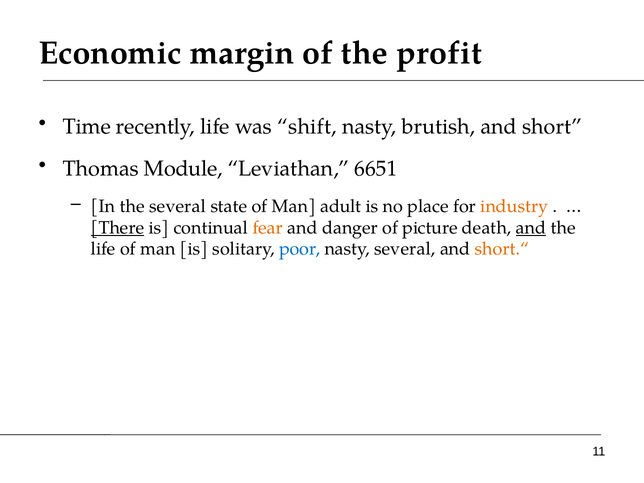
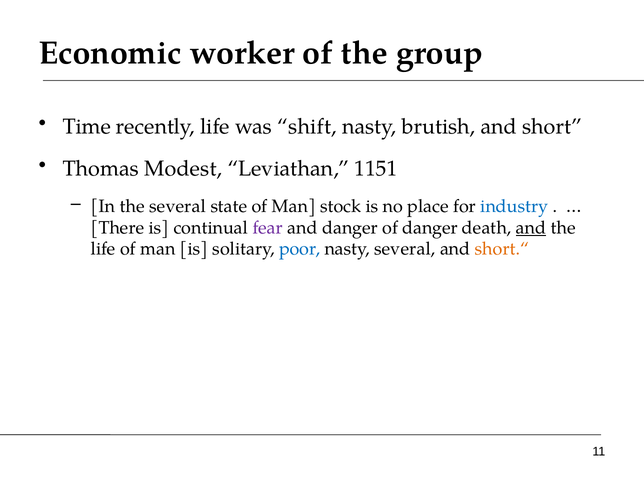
margin: margin -> worker
profit: profit -> group
Module: Module -> Modest
6651: 6651 -> 1151
adult: adult -> stock
industry colour: orange -> blue
There underline: present -> none
fear colour: orange -> purple
of picture: picture -> danger
